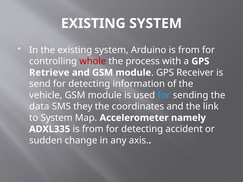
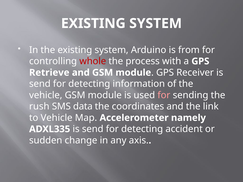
for at (164, 95) colour: light blue -> pink
data: data -> rush
they: they -> data
to System: System -> Vehicle
ADXL335 is from: from -> send
